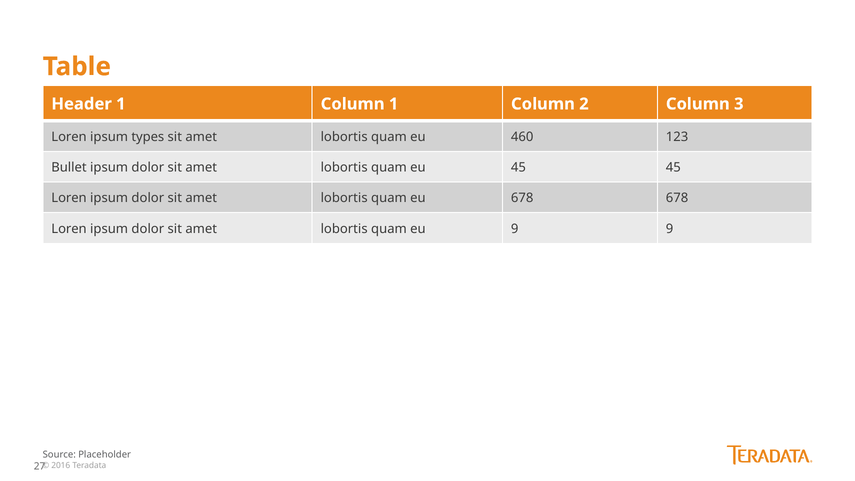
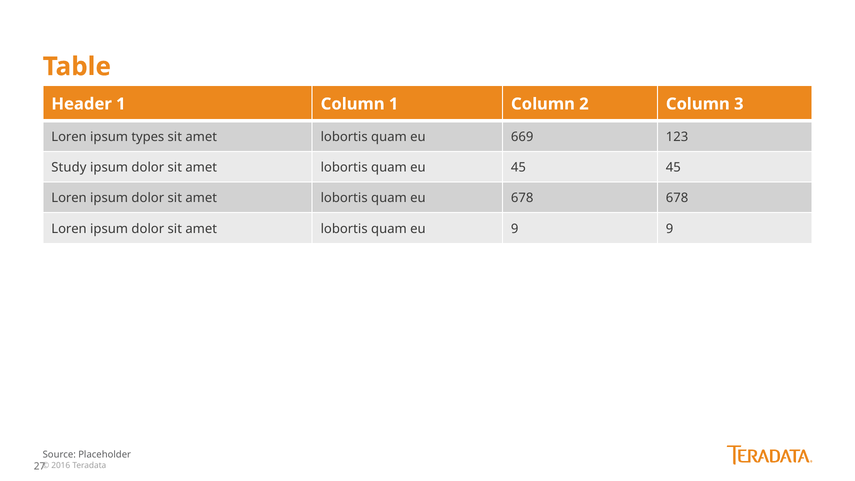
460: 460 -> 669
Bullet: Bullet -> Study
